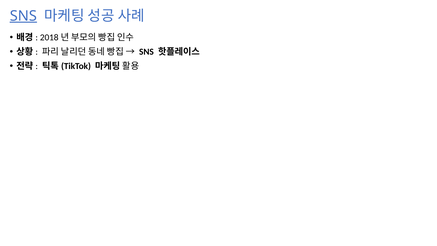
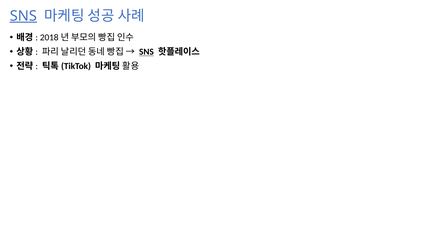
SNS at (146, 52) underline: none -> present
